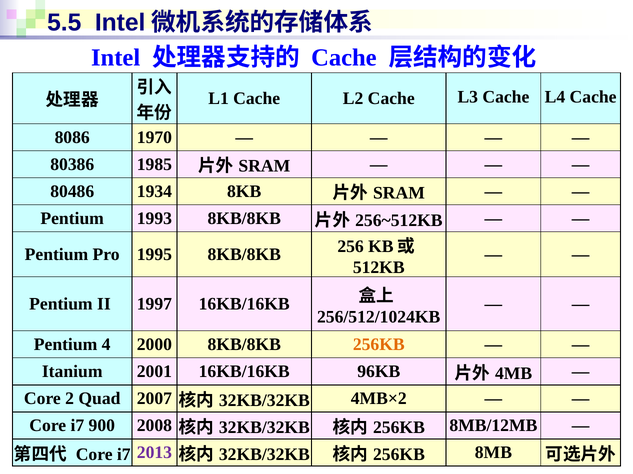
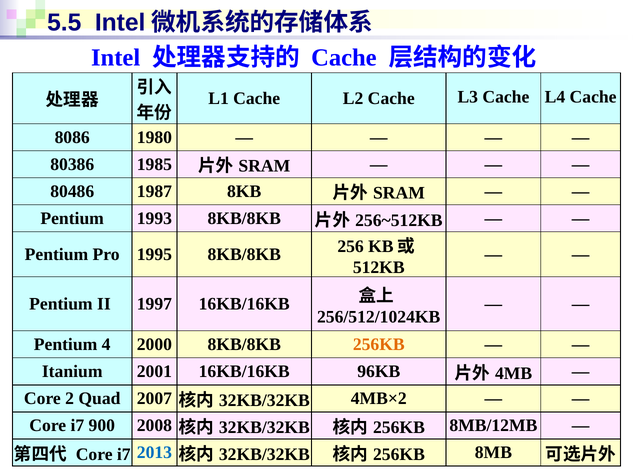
1970: 1970 -> 1980
1934: 1934 -> 1987
2013 colour: purple -> blue
